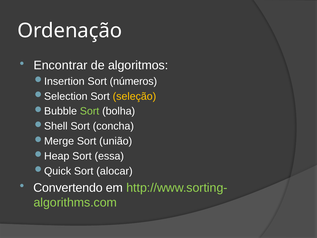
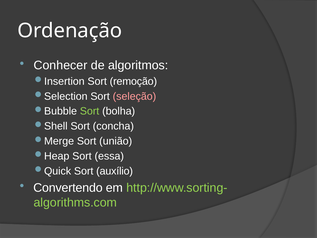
Encontrar: Encontrar -> Conhecer
números: números -> remoção
seleção colour: yellow -> pink
alocar: alocar -> auxílio
